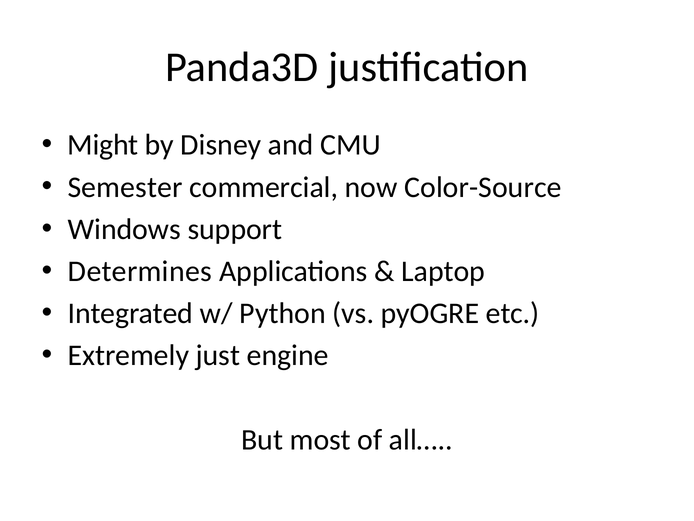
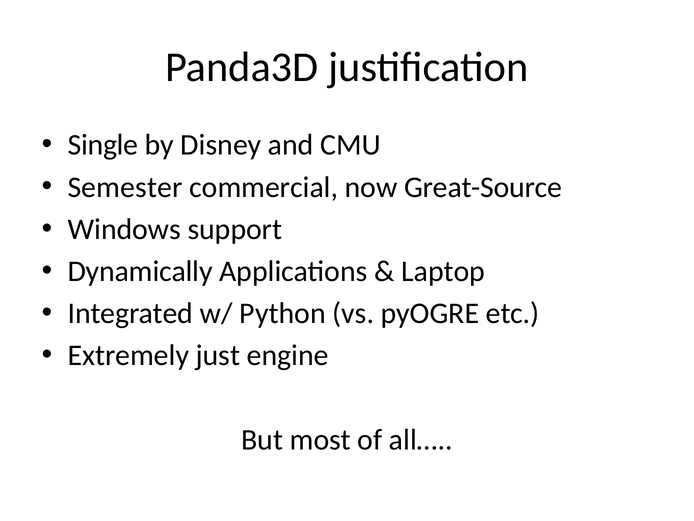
Might: Might -> Single
Color-Source: Color-Source -> Great-Source
Determines: Determines -> Dynamically
